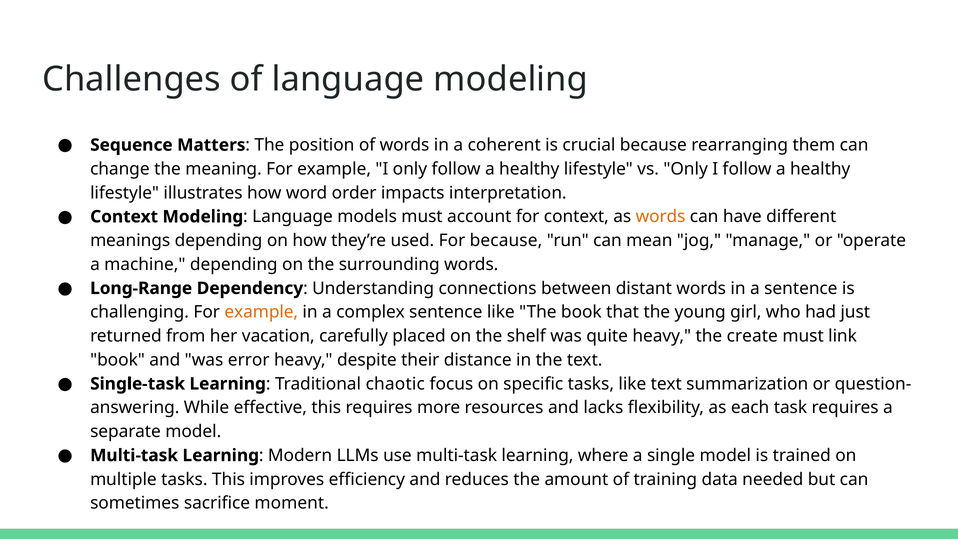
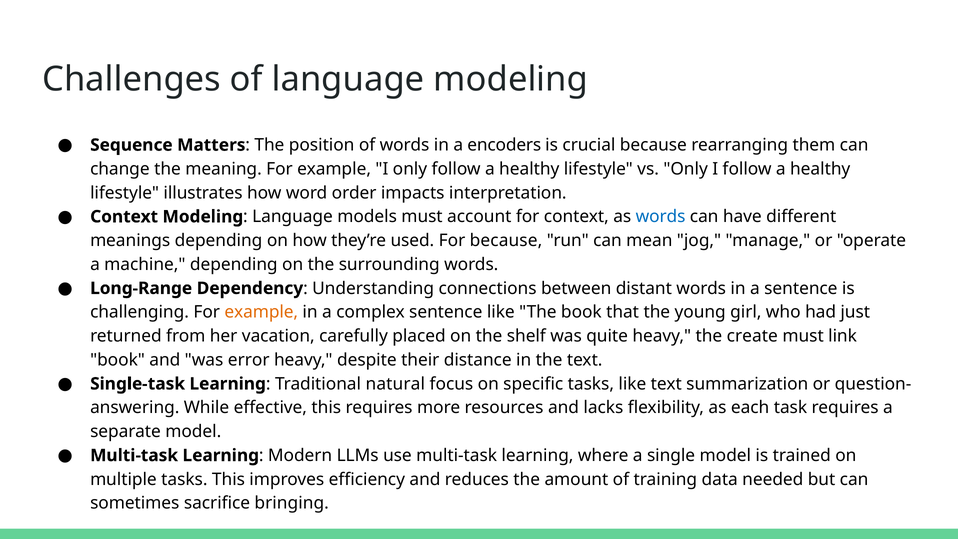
coherent: coherent -> encoders
words at (661, 217) colour: orange -> blue
chaotic: chaotic -> natural
moment: moment -> bringing
